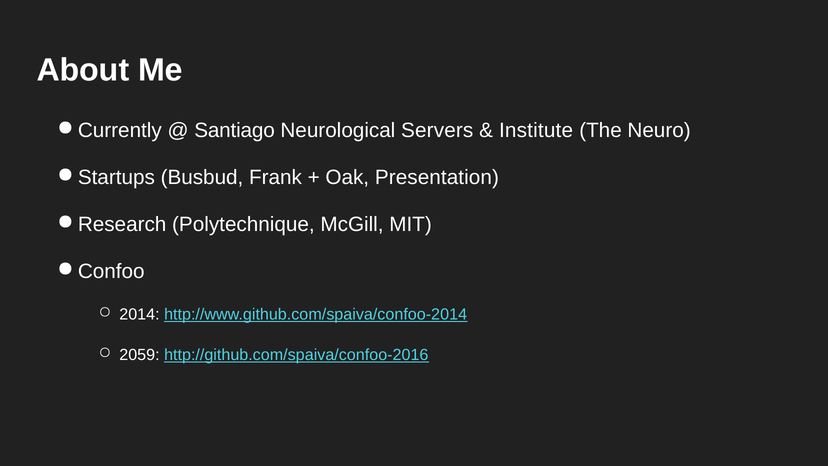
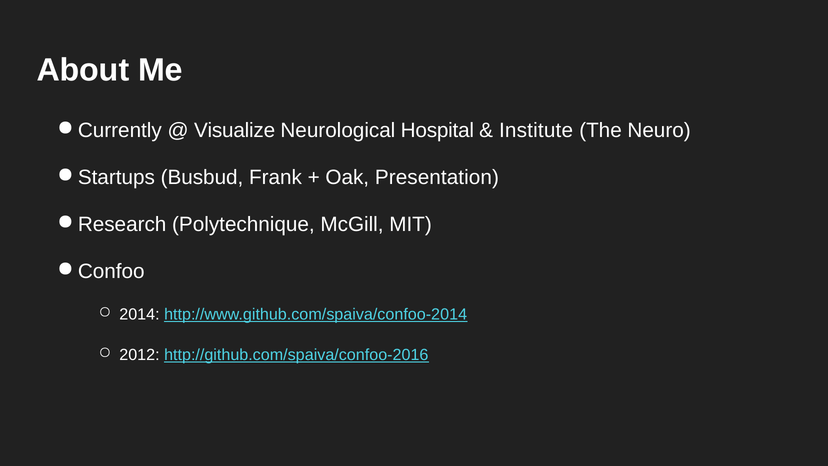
Santiago: Santiago -> Visualize
Servers: Servers -> Hospital
2059: 2059 -> 2012
